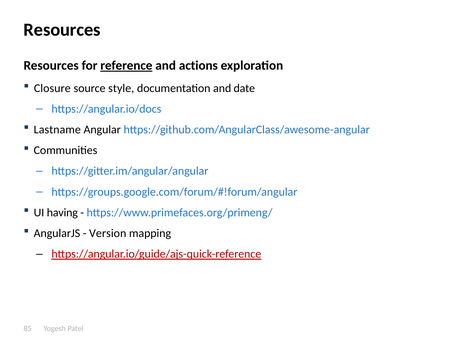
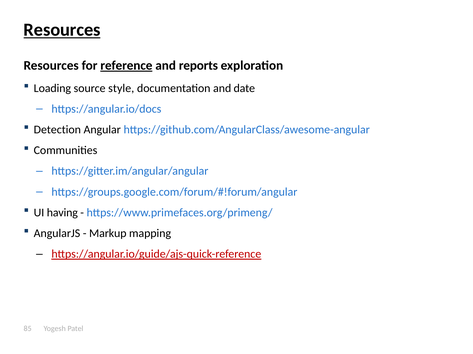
Resources at (62, 30) underline: none -> present
actions: actions -> reports
Closure: Closure -> Loading
Lastname: Lastname -> Detection
Version: Version -> Markup
